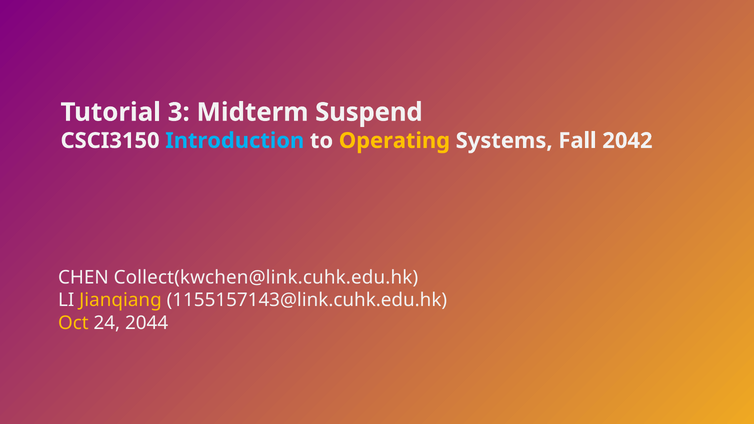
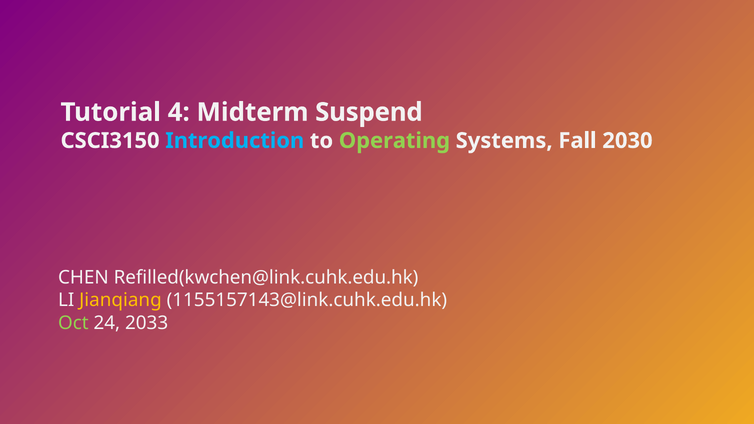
3: 3 -> 4
Operating colour: yellow -> light green
2042: 2042 -> 2030
Collect(kwchen@link.cuhk.edu.hk: Collect(kwchen@link.cuhk.edu.hk -> Refilled(kwchen@link.cuhk.edu.hk
Oct colour: yellow -> light green
2044: 2044 -> 2033
